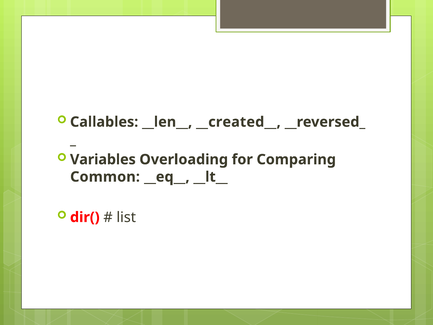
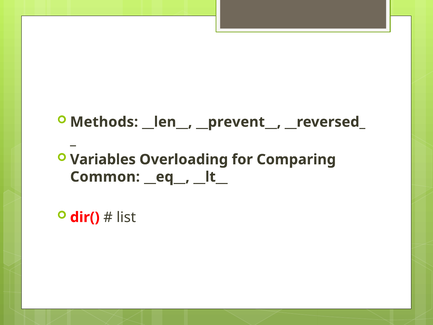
Callables: Callables -> Methods
__created__: __created__ -> __prevent__
